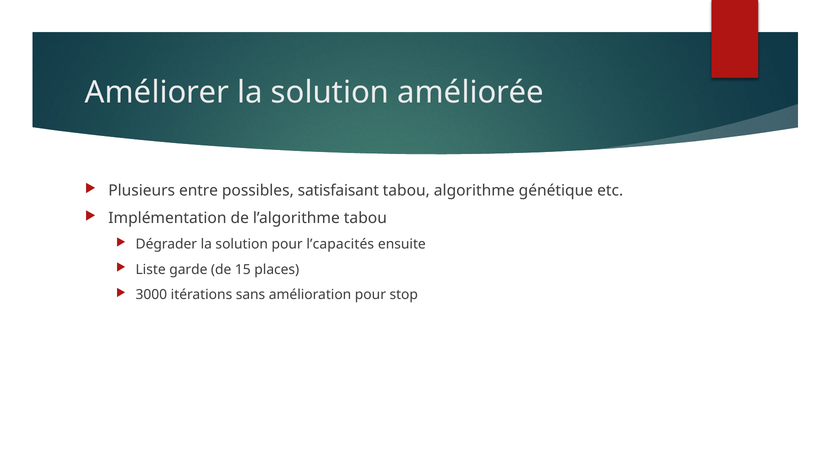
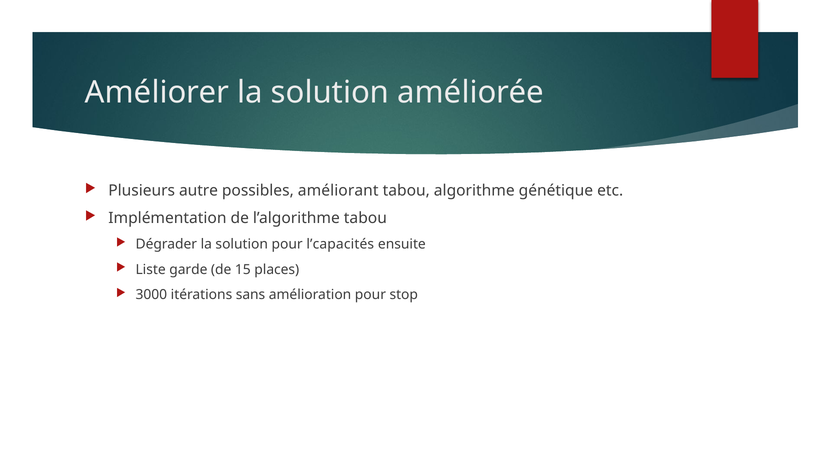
entre: entre -> autre
satisfaisant: satisfaisant -> améliorant
